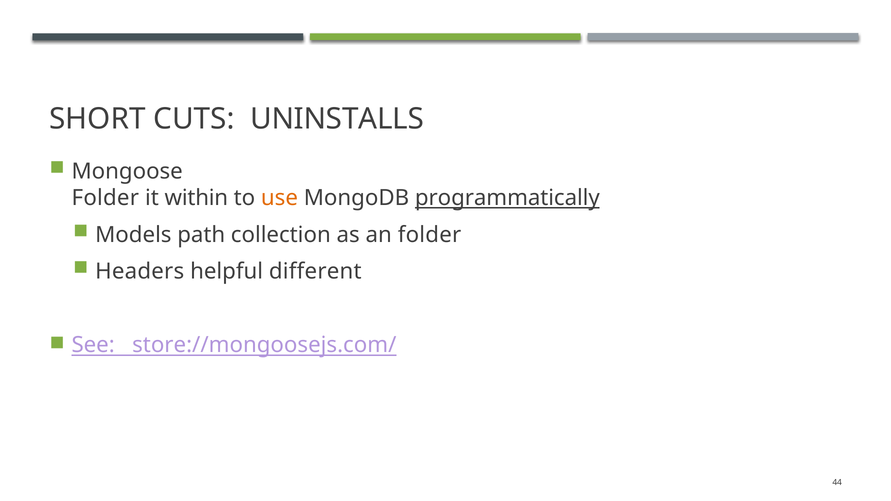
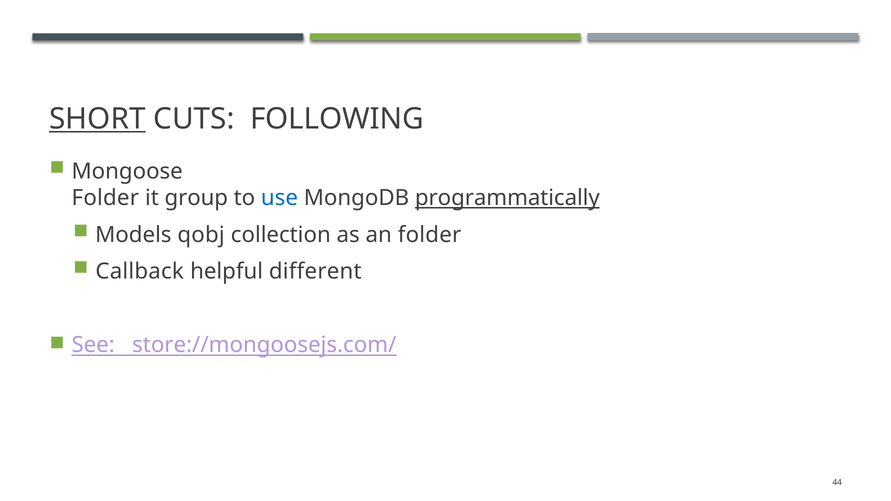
SHORT underline: none -> present
UNINSTALLS: UNINSTALLS -> FOLLOWING
within: within -> group
use colour: orange -> blue
path: path -> qobj
Headers: Headers -> Callback
